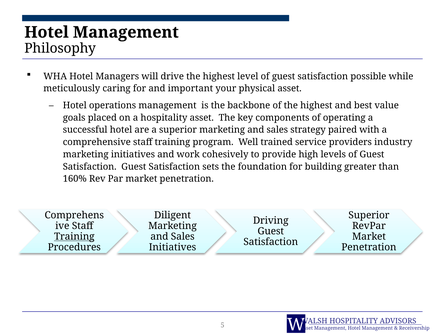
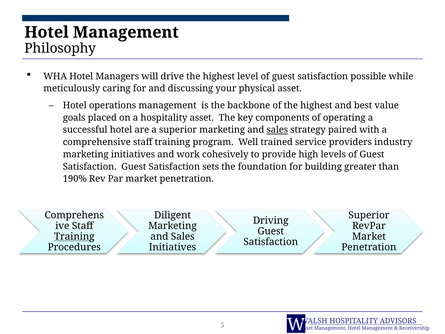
important: important -> discussing
sales at (277, 130) underline: none -> present
160%: 160% -> 190%
